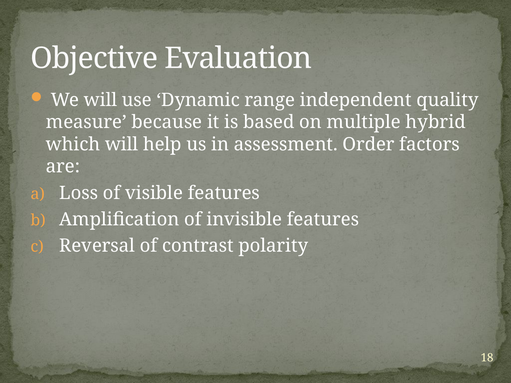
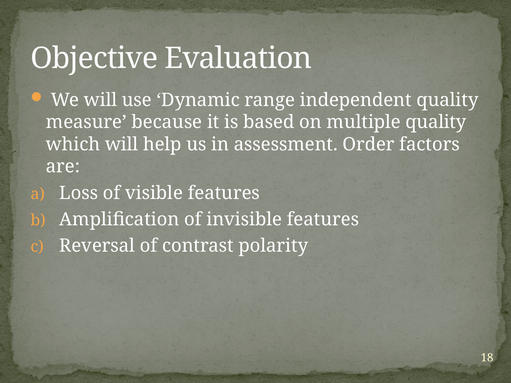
multiple hybrid: hybrid -> quality
